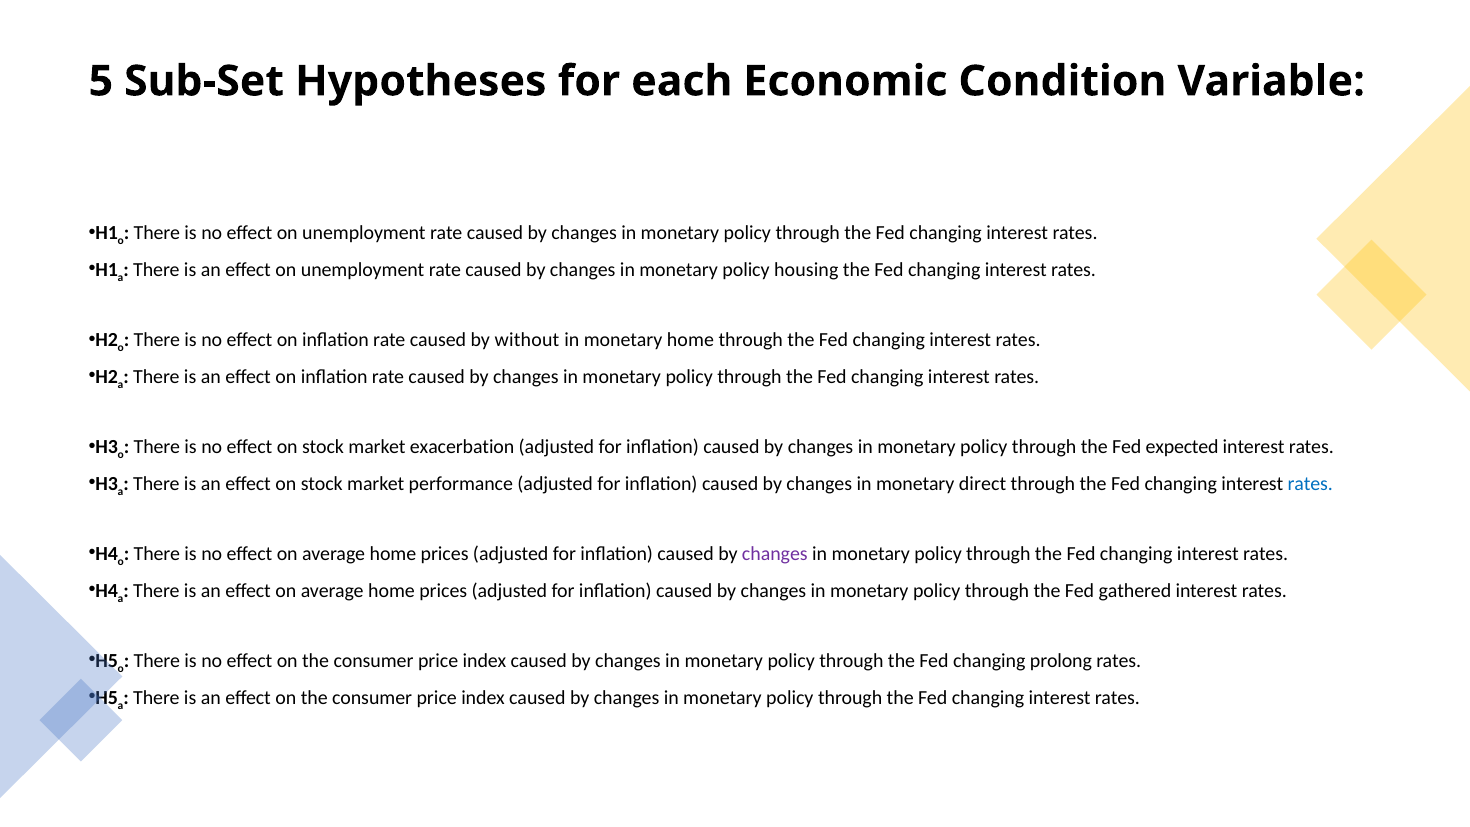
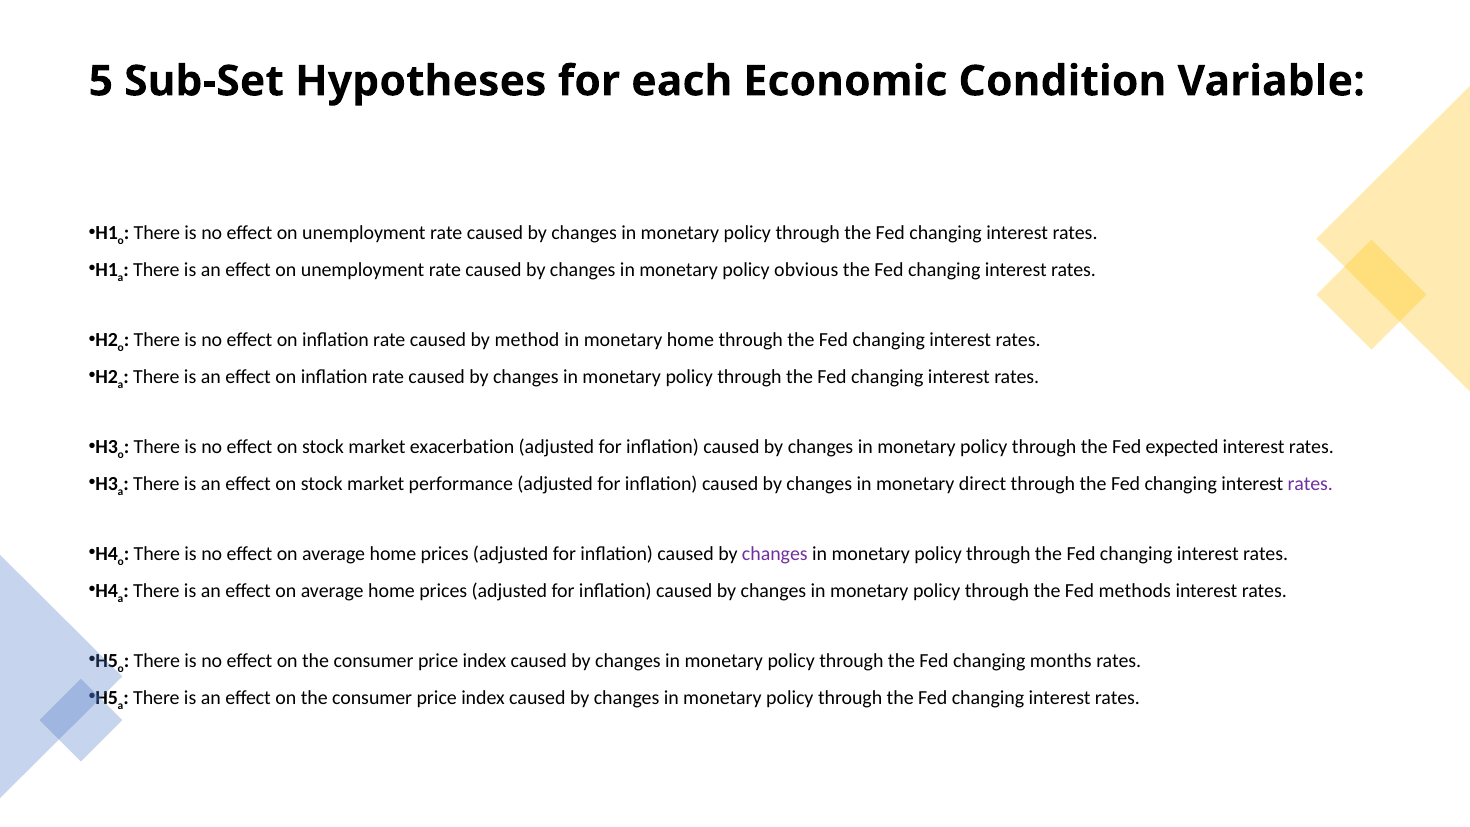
housing: housing -> obvious
without: without -> method
rates at (1310, 484) colour: blue -> purple
gathered: gathered -> methods
prolong: prolong -> months
